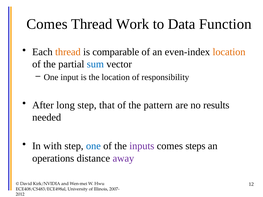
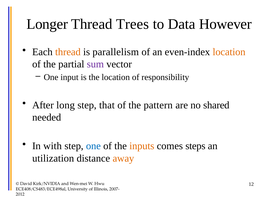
Comes at (47, 24): Comes -> Longer
Work: Work -> Trees
Function: Function -> However
comparable: comparable -> parallelism
sum colour: blue -> purple
results: results -> shared
inputs colour: purple -> orange
operations: operations -> utilization
away colour: purple -> orange
